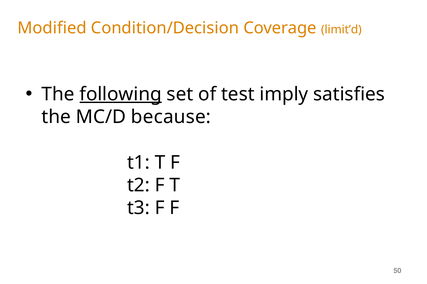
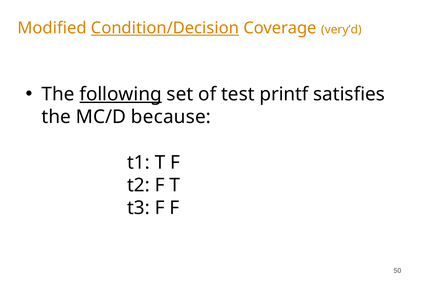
Condition/Decision underline: none -> present
limit’d: limit’d -> very’d
imply: imply -> printf
